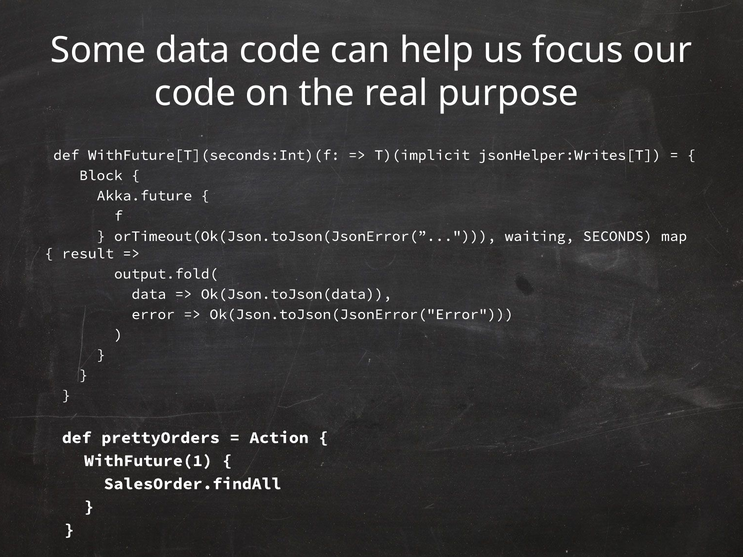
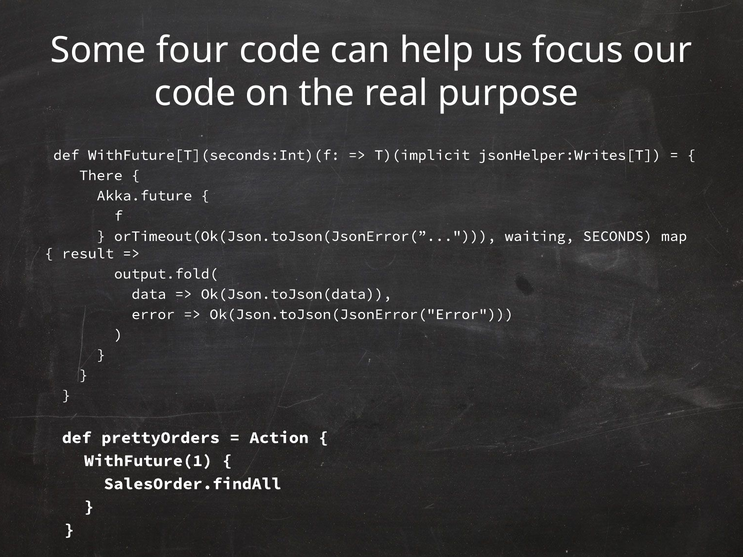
Some data: data -> four
Block: Block -> There
